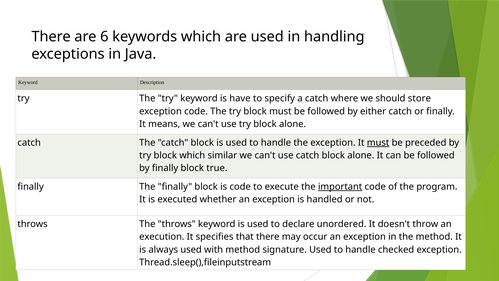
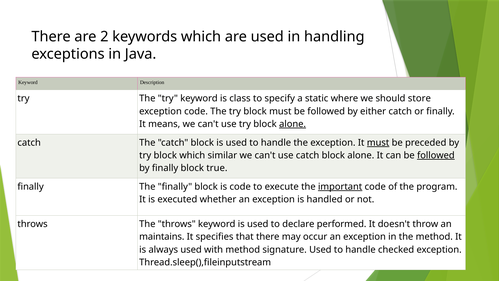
6: 6 -> 2
have: have -> class
a catch: catch -> static
alone at (293, 124) underline: none -> present
followed at (436, 155) underline: none -> present
unordered: unordered -> performed
execution: execution -> maintains
